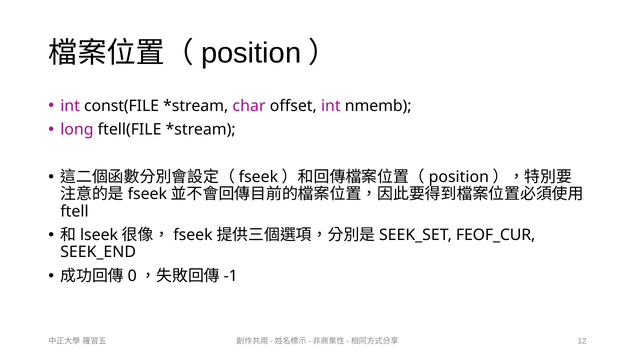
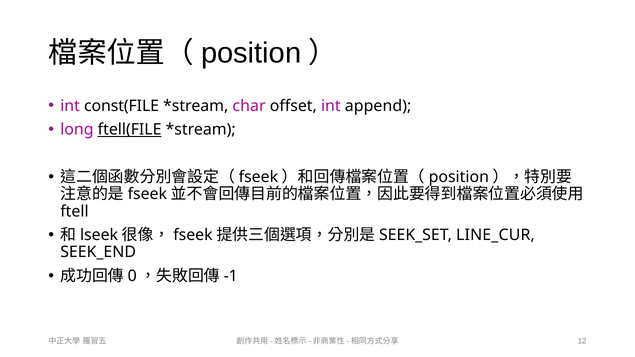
nmemb: nmemb -> append
ftell(FILE underline: none -> present
FEOF_CUR: FEOF_CUR -> LINE_CUR
